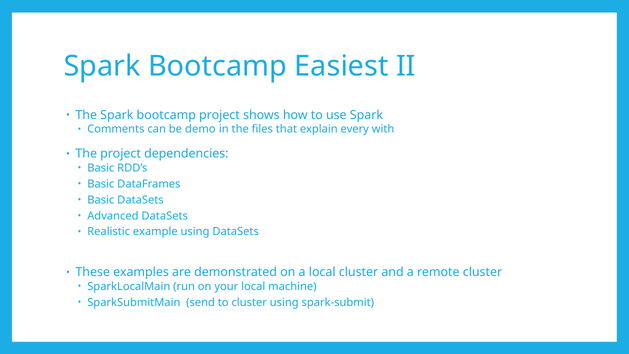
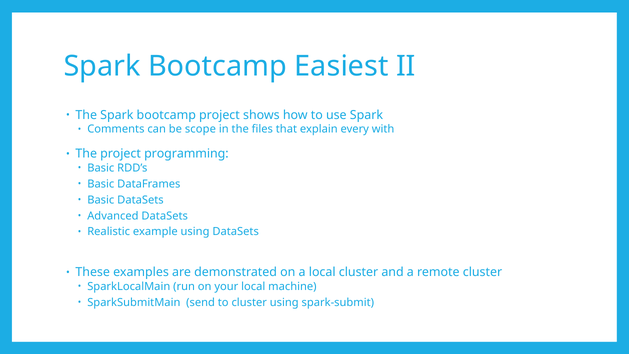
demo: demo -> scope
dependencies: dependencies -> programming
